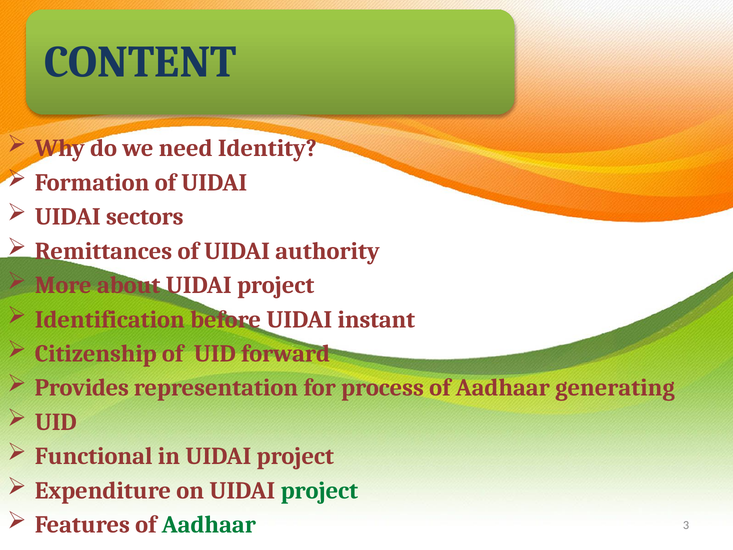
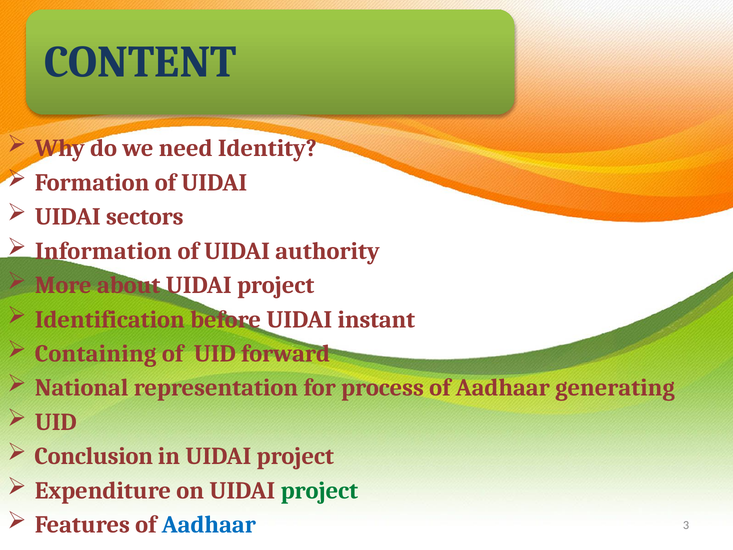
Remittances: Remittances -> Information
Citizenship: Citizenship -> Containing
Provides: Provides -> National
Functional: Functional -> Conclusion
Aadhaar at (209, 524) colour: green -> blue
